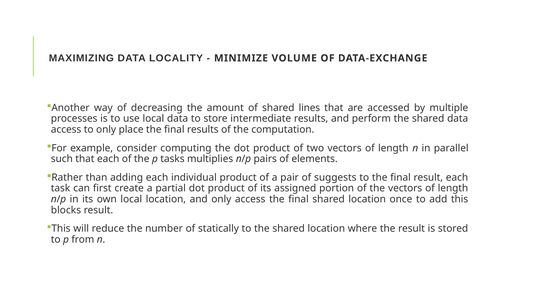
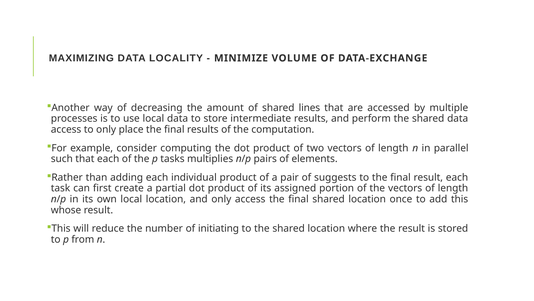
blocks: blocks -> whose
statically: statically -> initiating
